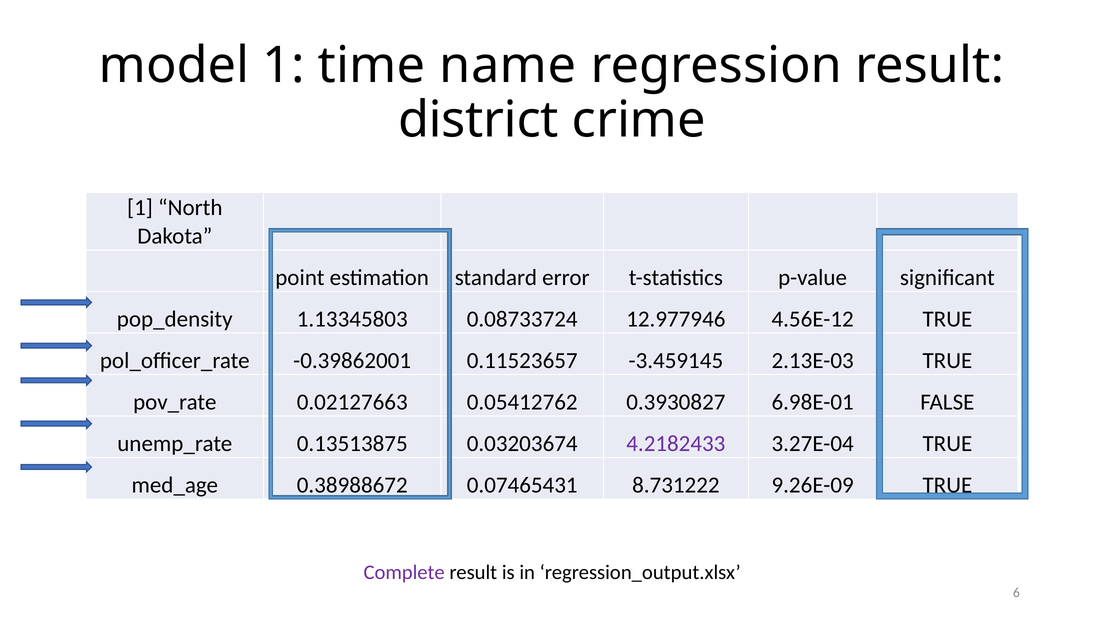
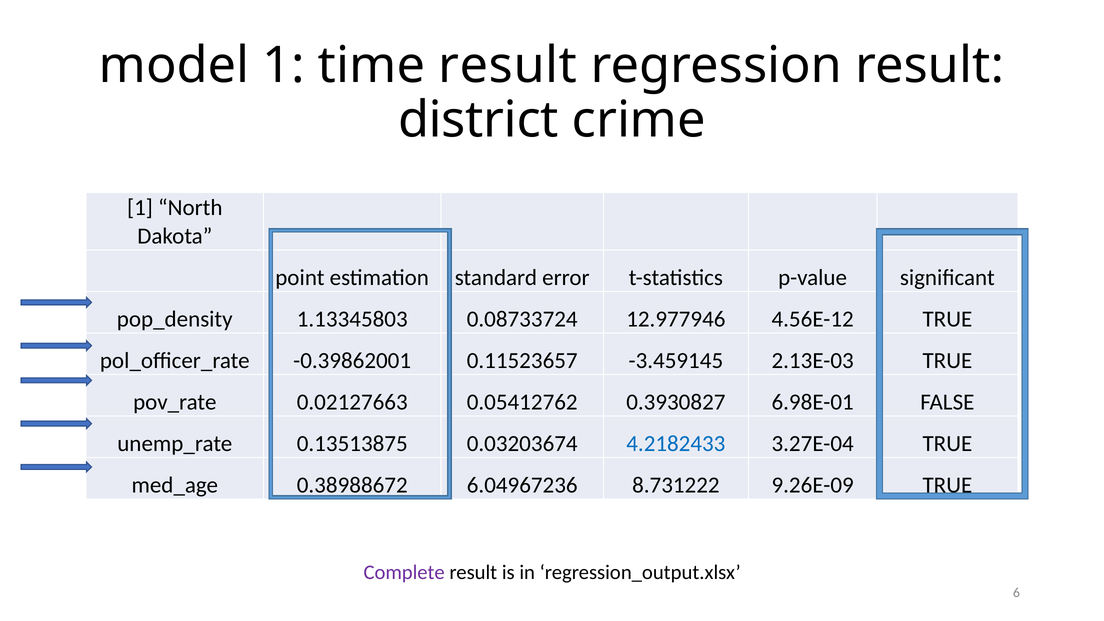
time name: name -> result
4.2182433 colour: purple -> blue
0.07465431: 0.07465431 -> 6.04967236
